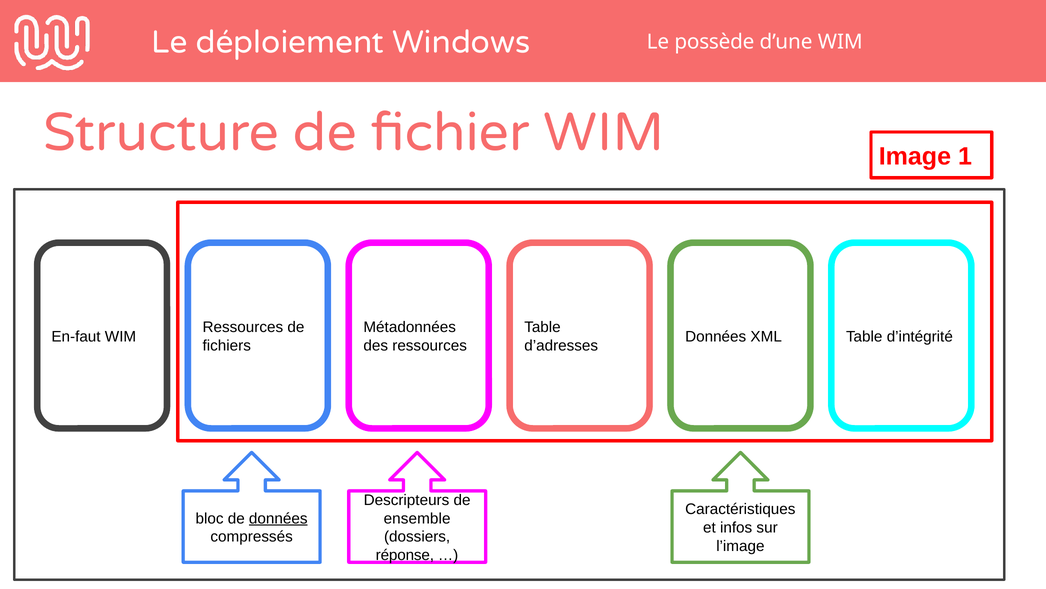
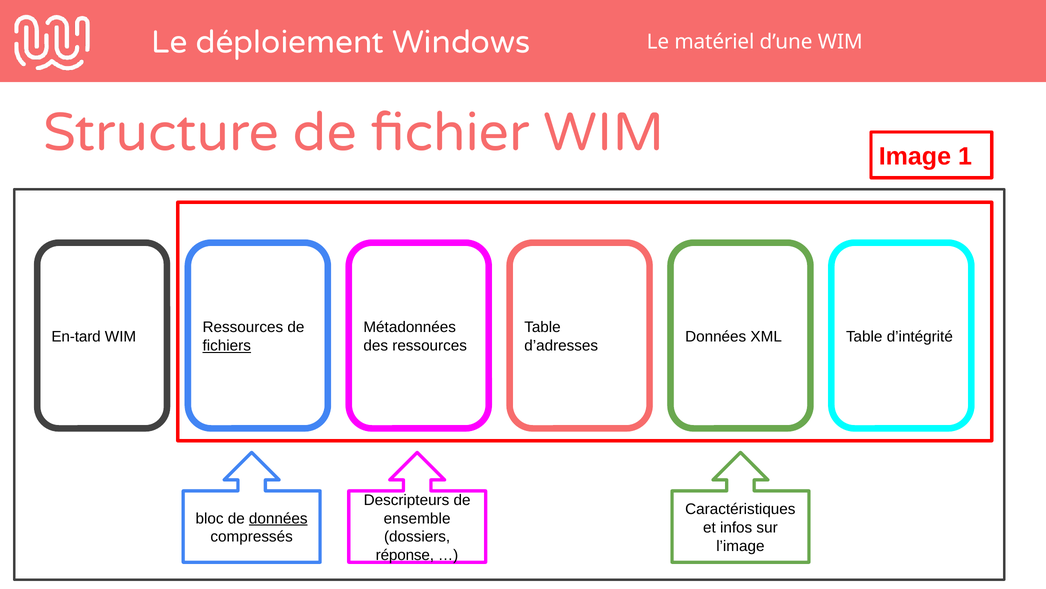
possède: possède -> matériel
En-faut: En-faut -> En-tard
fichiers underline: none -> present
